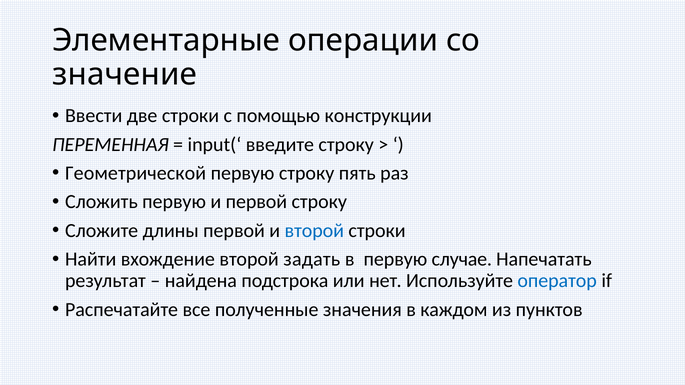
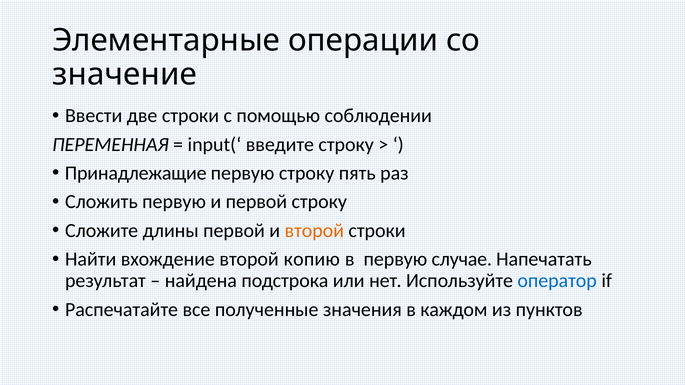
конструкции: конструкции -> соблюдении
Геометрической: Геометрической -> Принадлежащие
второй at (314, 231) colour: blue -> orange
задать: задать -> копию
